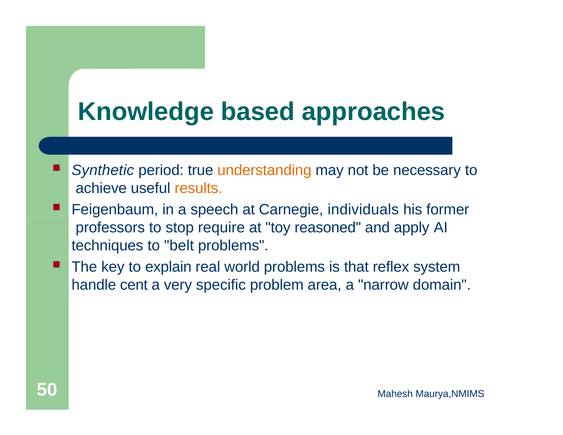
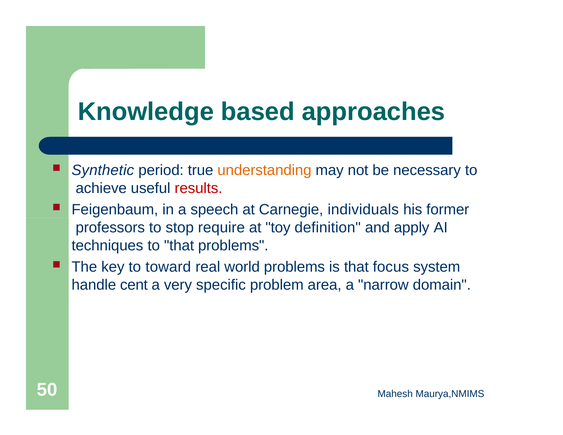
results colour: orange -> red
reasoned: reasoned -> definition
to belt: belt -> that
explain: explain -> toward
reflex: reflex -> focus
